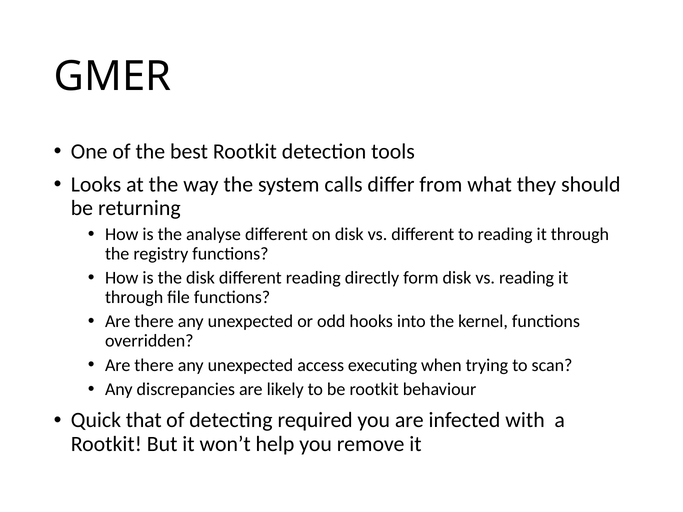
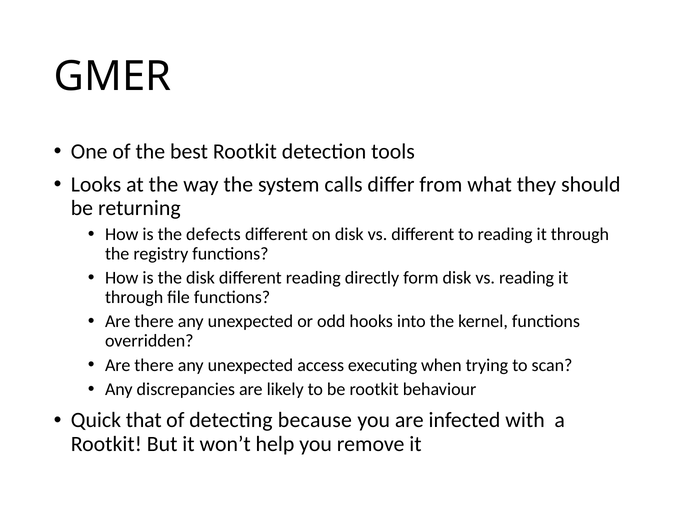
analyse: analyse -> defects
required: required -> because
